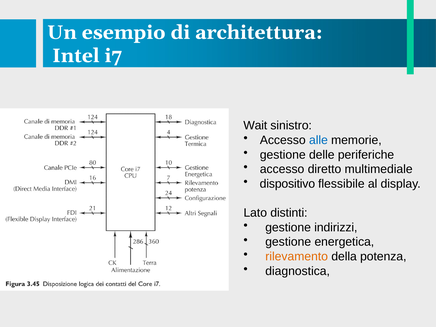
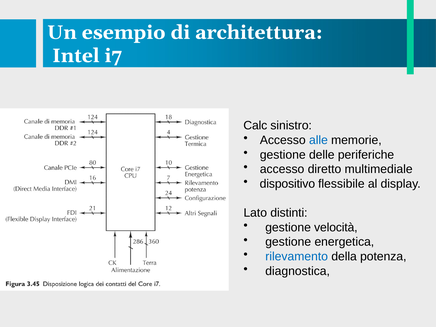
Wait: Wait -> Calc
indirizzi: indirizzi -> velocità
rilevamento colour: orange -> blue
